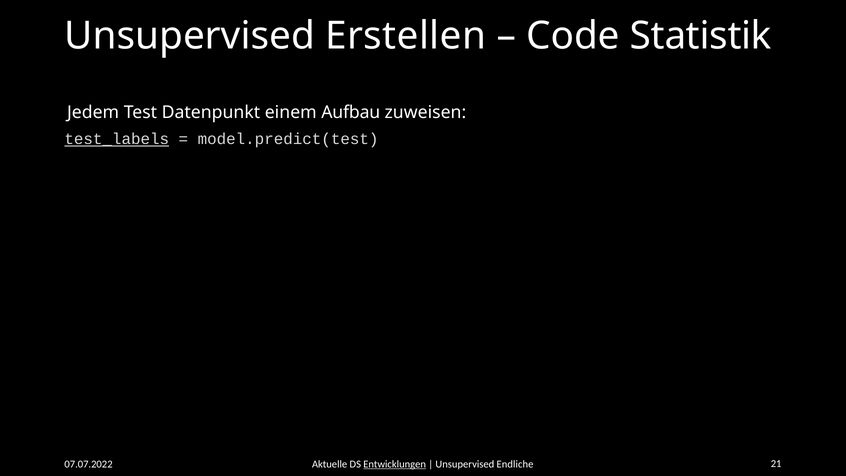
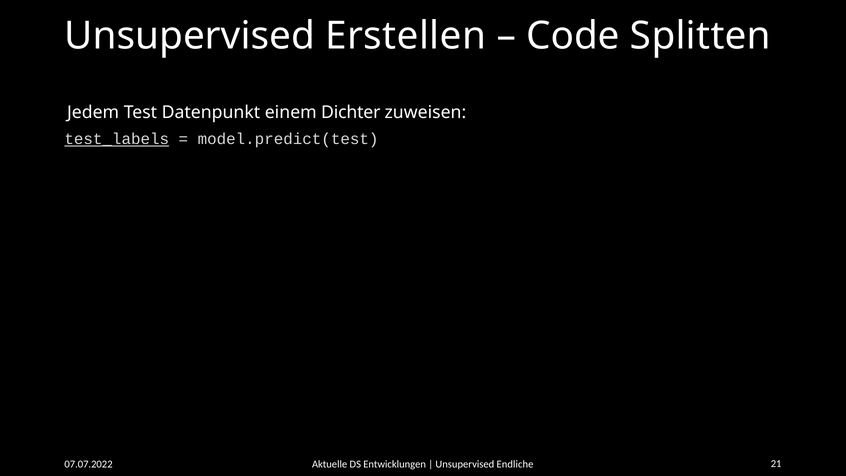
Statistik: Statistik -> Splitten
Aufbau: Aufbau -> Dichter
Entwicklungen underline: present -> none
